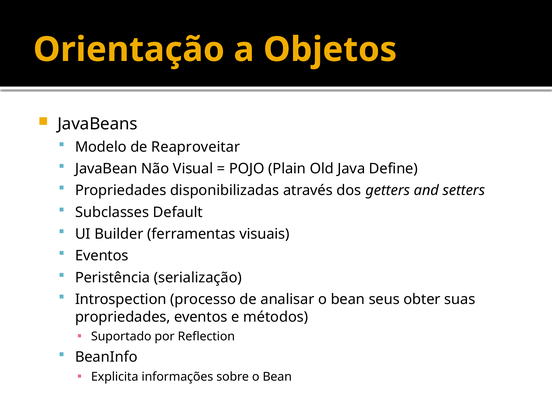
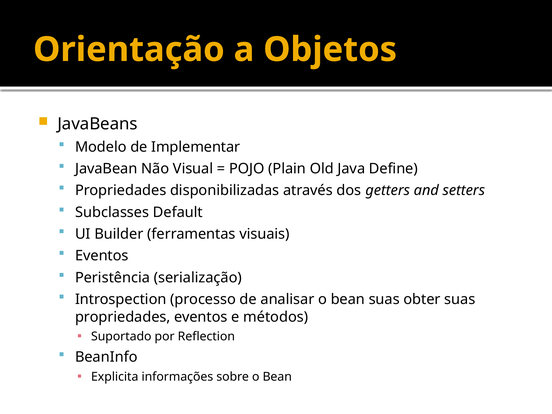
Reaproveitar: Reaproveitar -> Implementar
bean seus: seus -> suas
